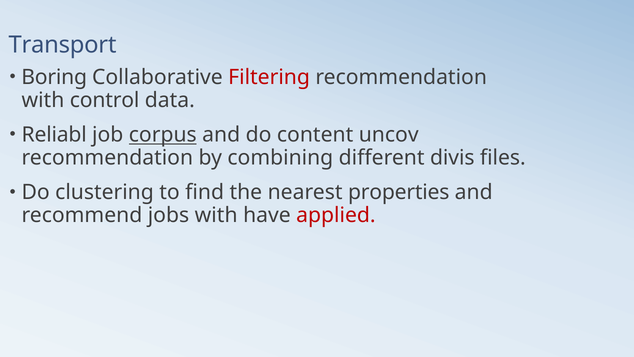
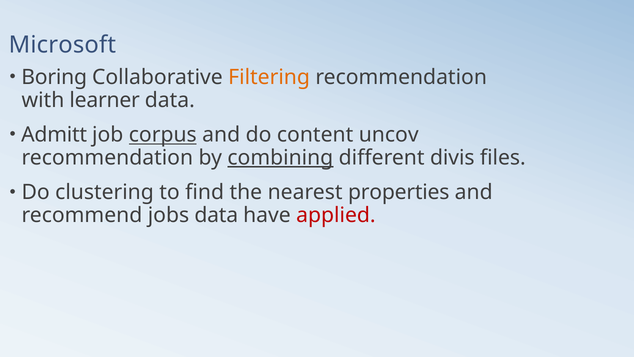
Transport: Transport -> Microsoft
Filtering colour: red -> orange
control: control -> learner
Reliabl: Reliabl -> Admitt
combining underline: none -> present
jobs with: with -> data
